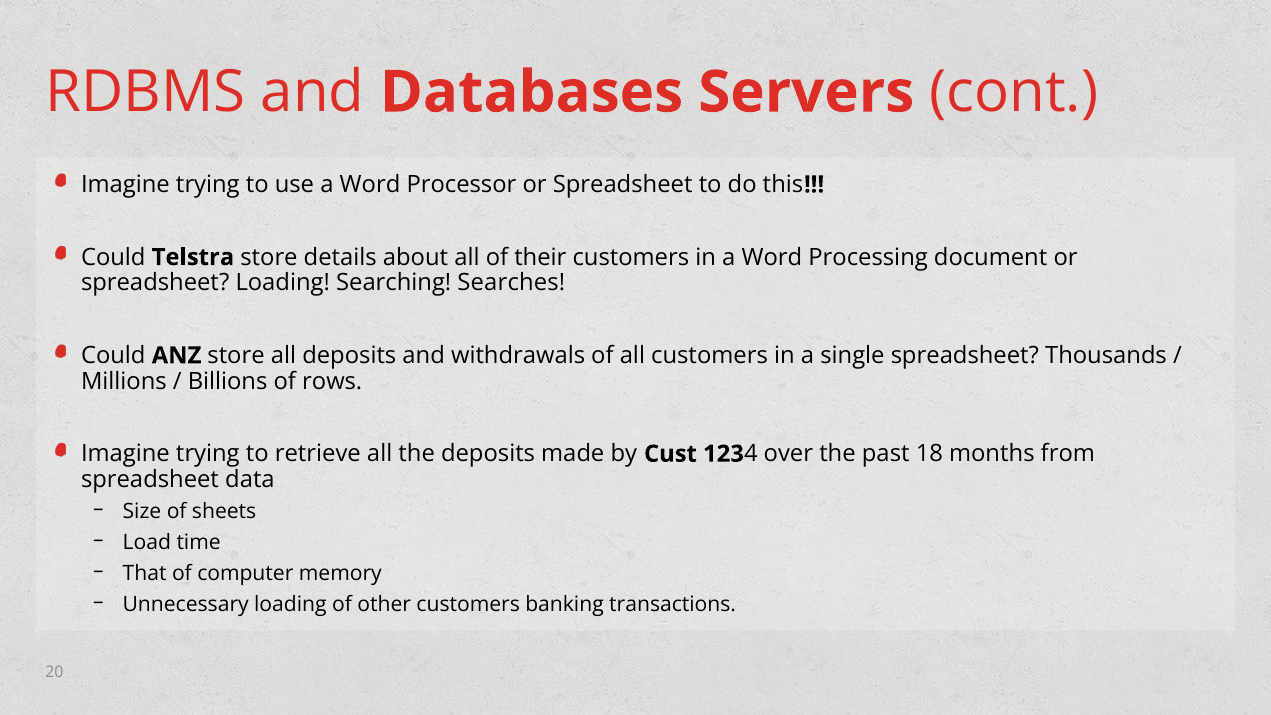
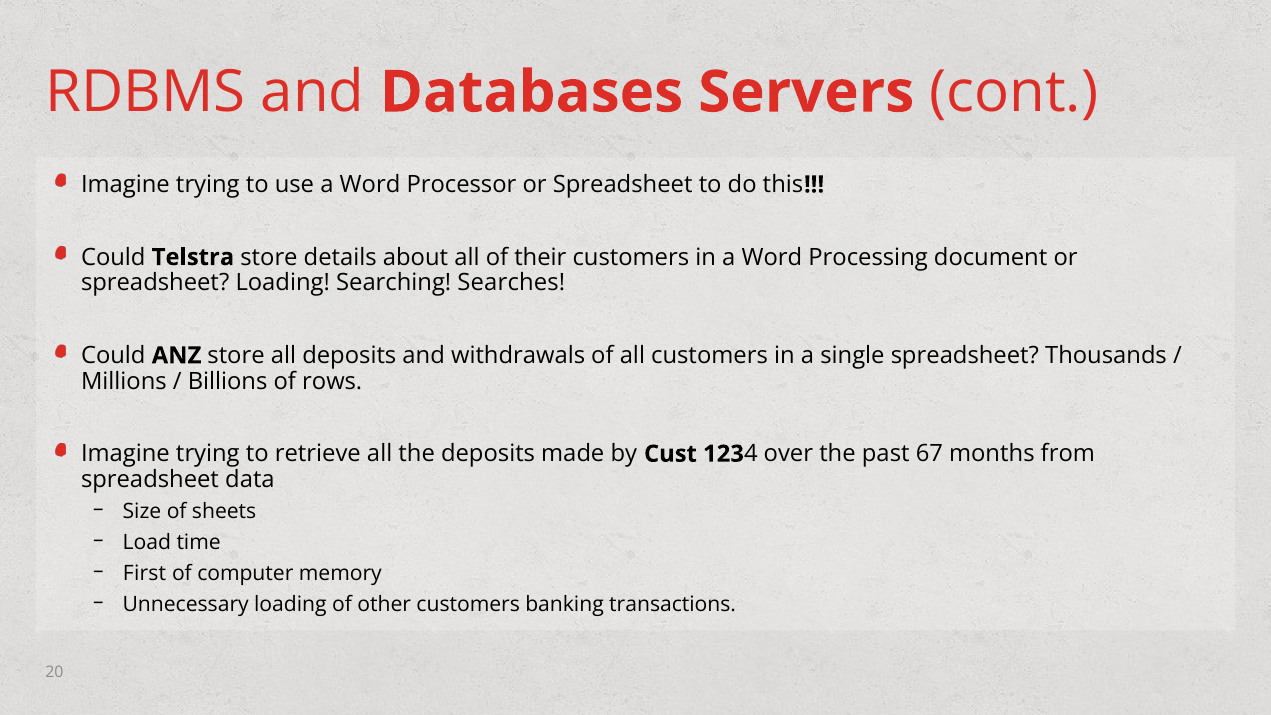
18: 18 -> 67
That: That -> First
